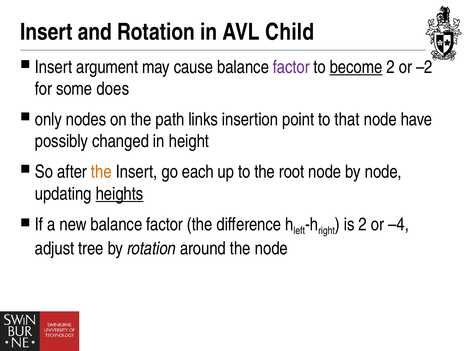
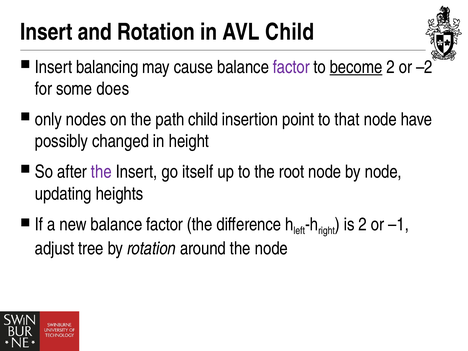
argument: argument -> balancing
path links: links -> child
the at (101, 172) colour: orange -> purple
each: each -> itself
heights underline: present -> none
–4: –4 -> –1
